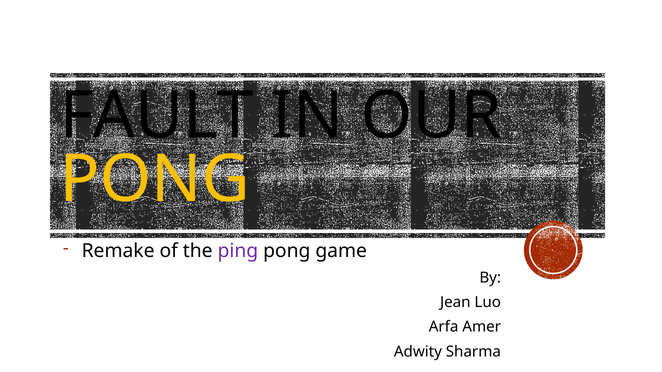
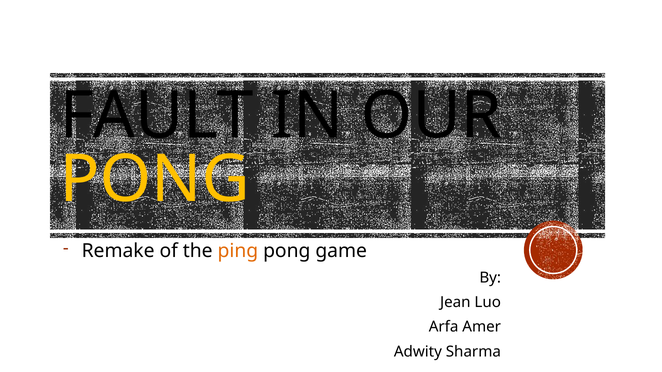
ping colour: purple -> orange
